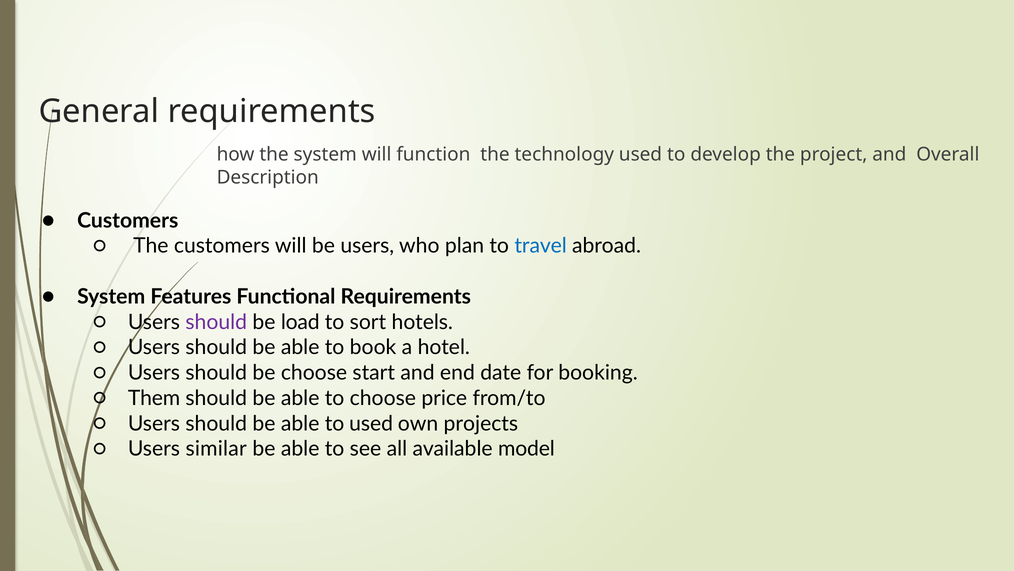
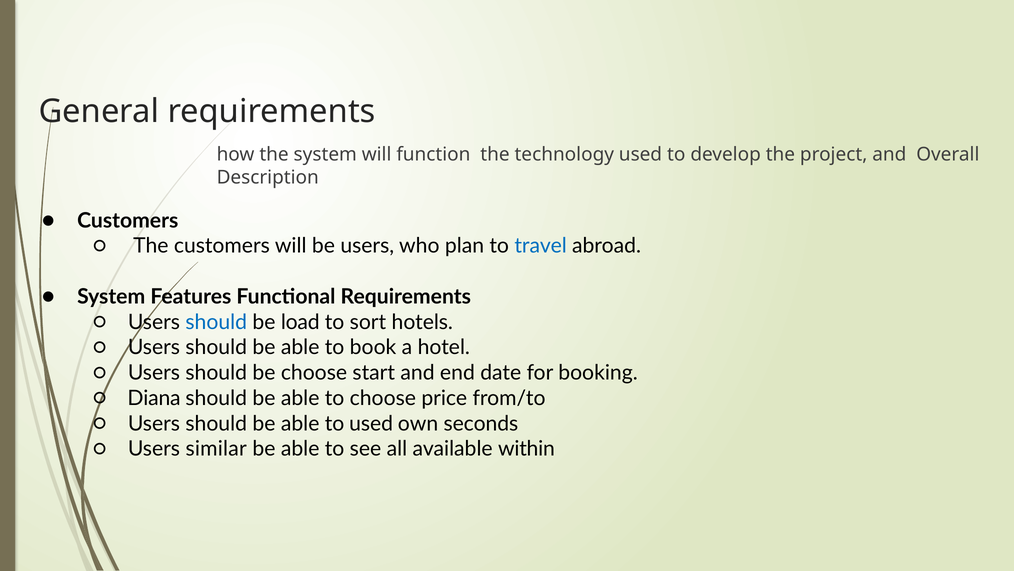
should at (216, 322) colour: purple -> blue
Them: Them -> Diana
projects: projects -> seconds
model: model -> within
